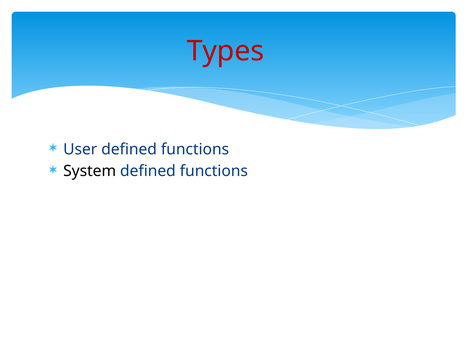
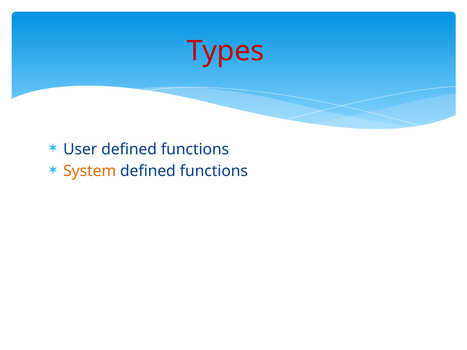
System colour: black -> orange
